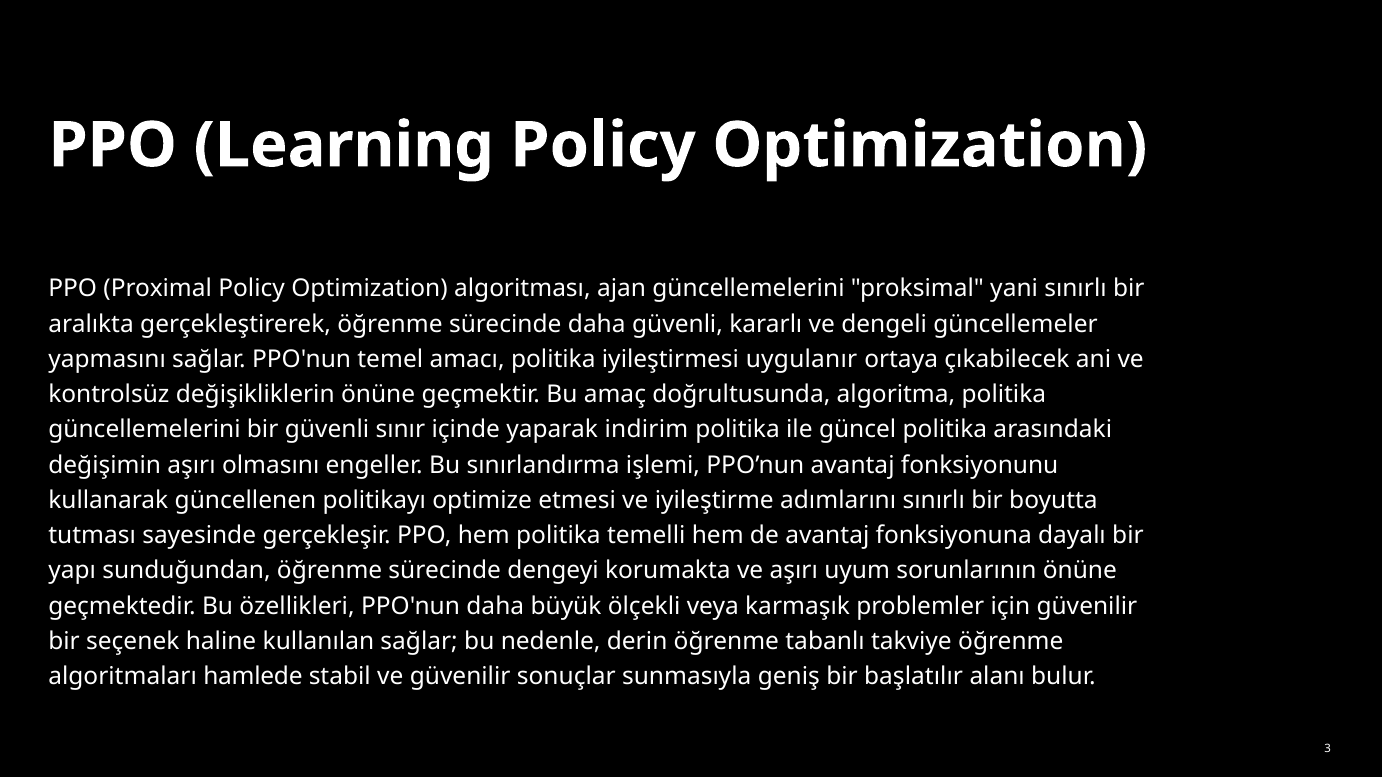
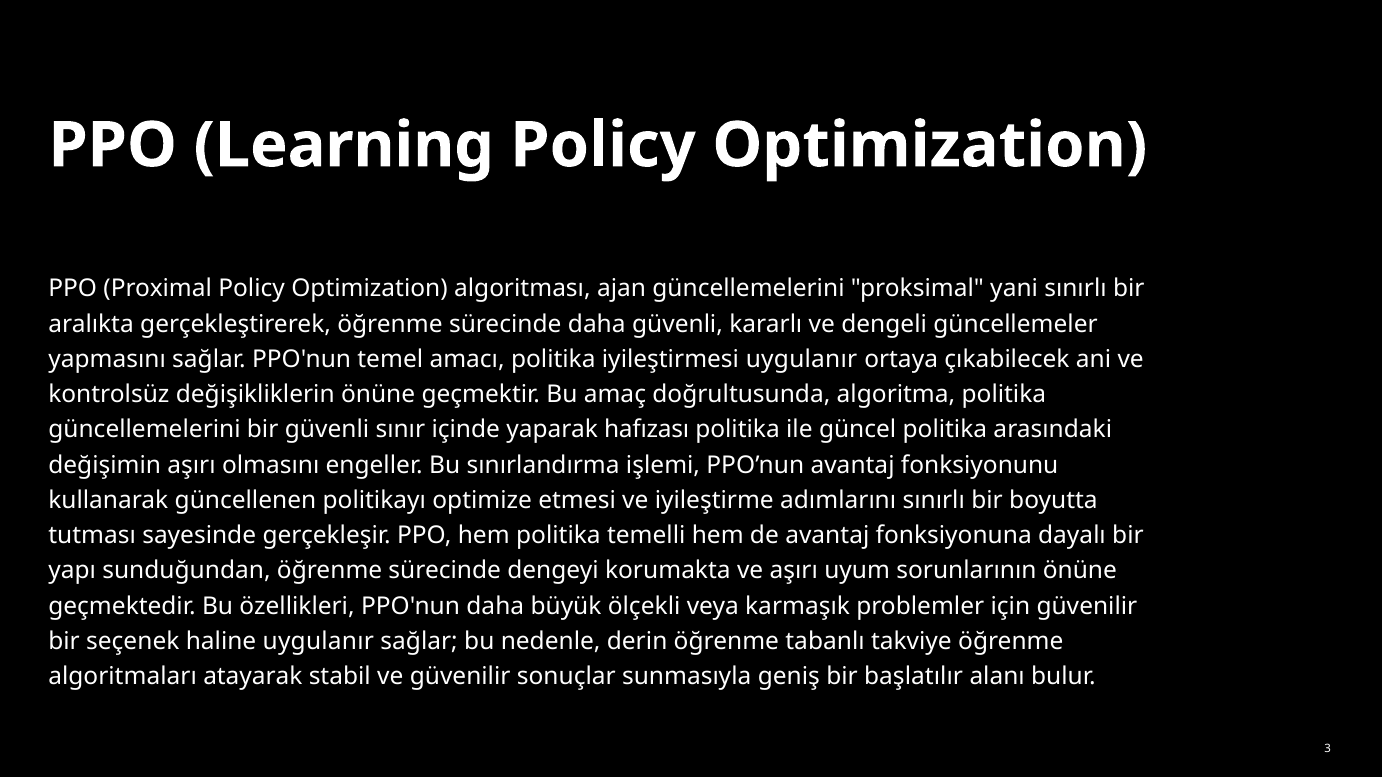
indirim: indirim -> hafızası
haline kullanılan: kullanılan -> uygulanır
hamlede: hamlede -> atayarak
